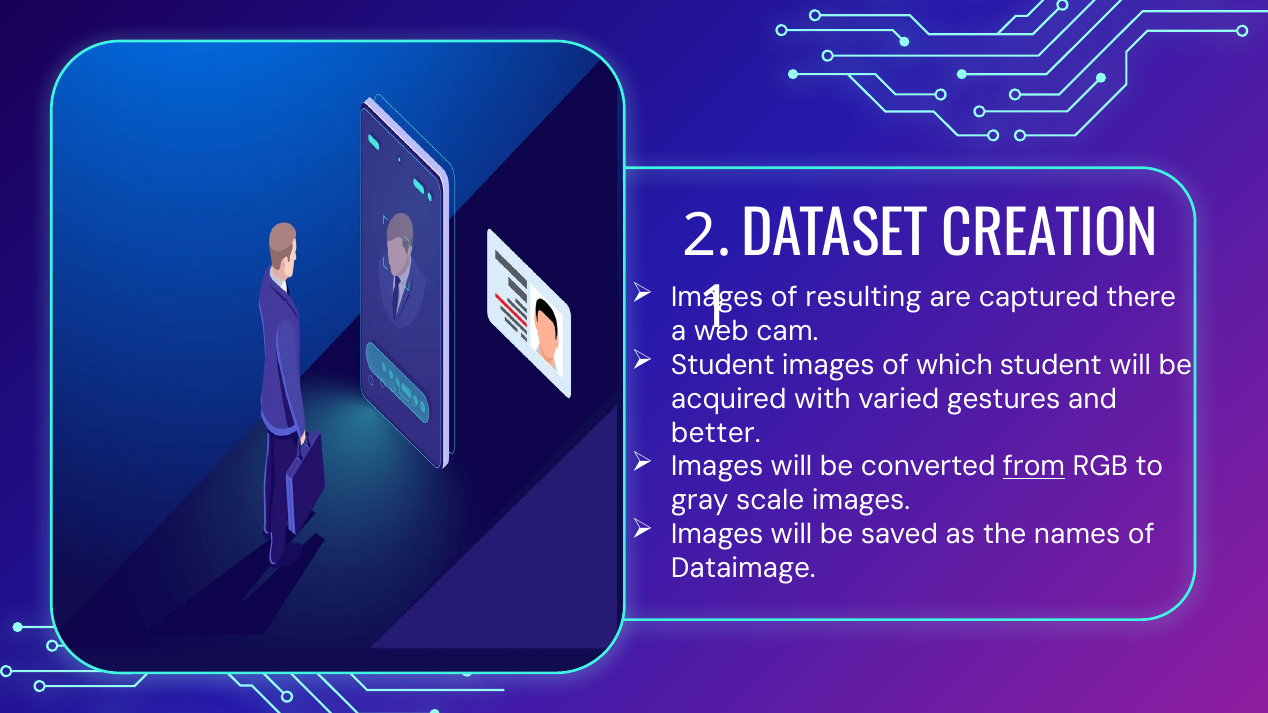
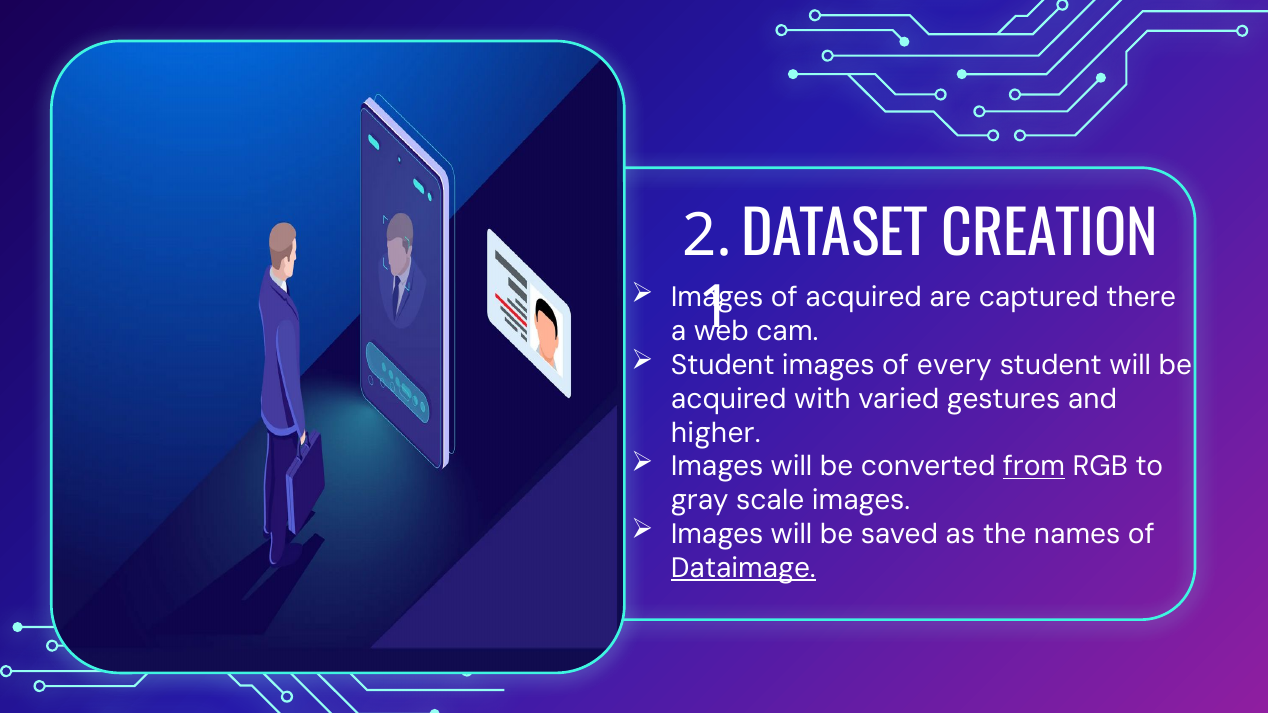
of resulting: resulting -> acquired
which: which -> every
better: better -> higher
Dataimage underline: none -> present
